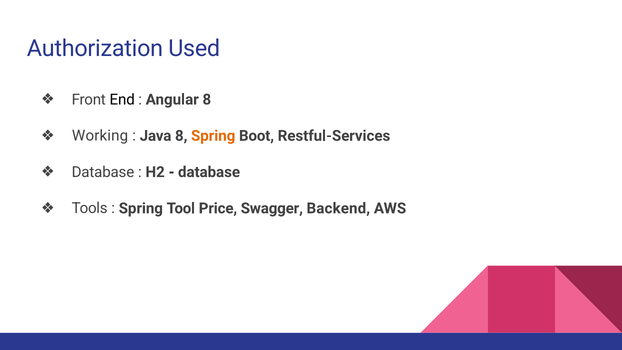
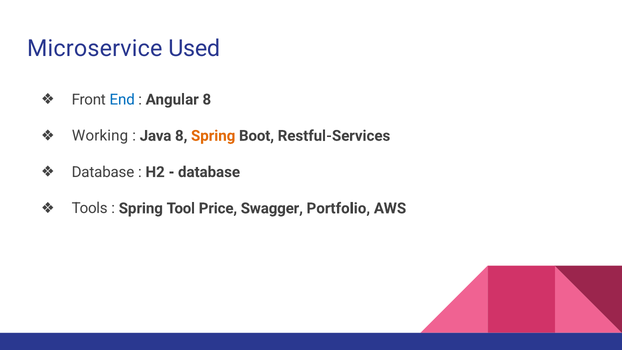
Authorization: Authorization -> Microservice
End colour: black -> blue
Backend: Backend -> Portfolio
